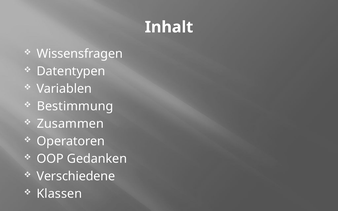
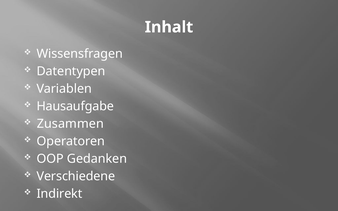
Bestimmung: Bestimmung -> Hausaufgabe
Klassen: Klassen -> Indirekt
